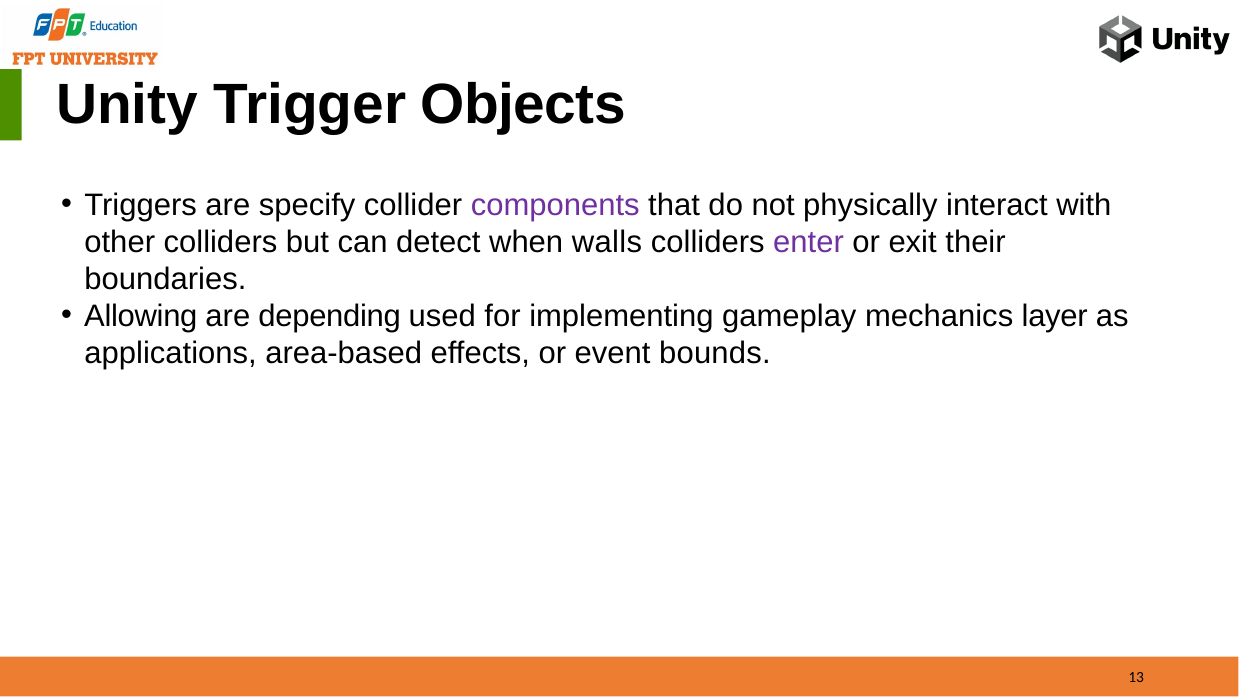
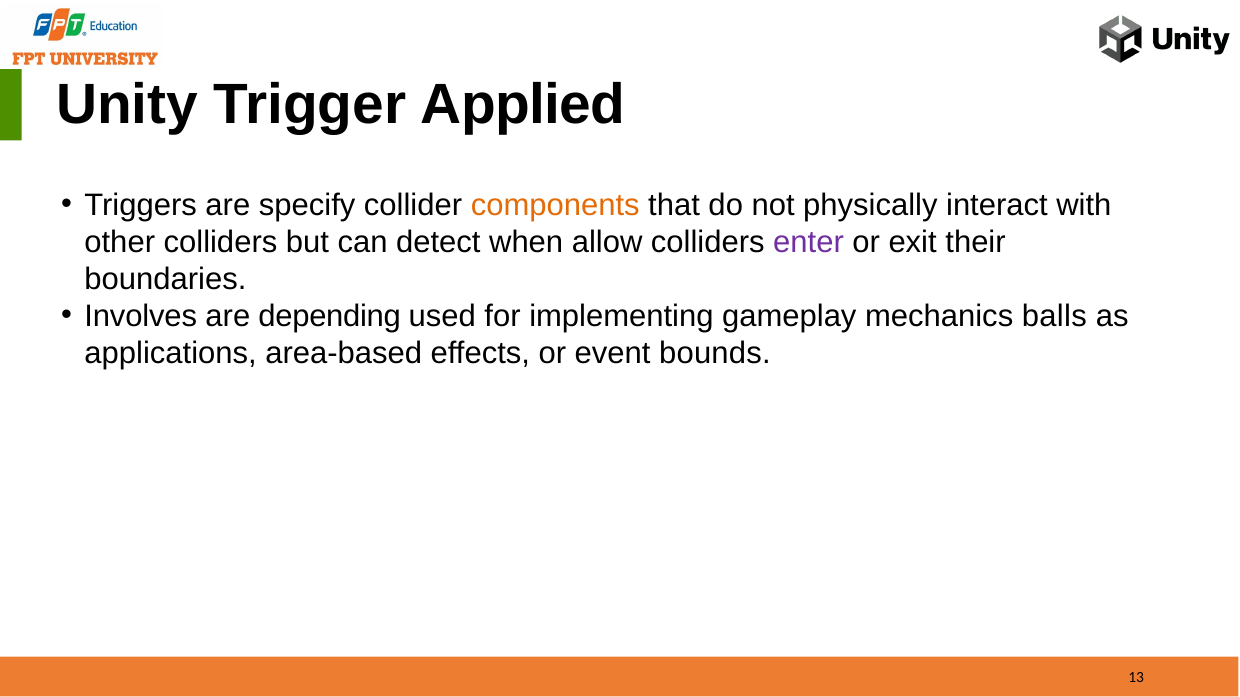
Objects: Objects -> Applied
components colour: purple -> orange
walls: walls -> allow
Allowing: Allowing -> Involves
layer: layer -> balls
